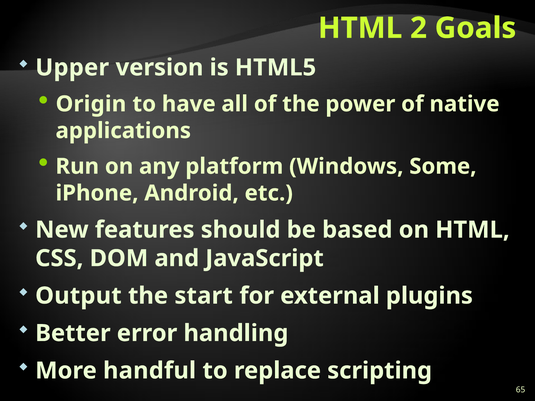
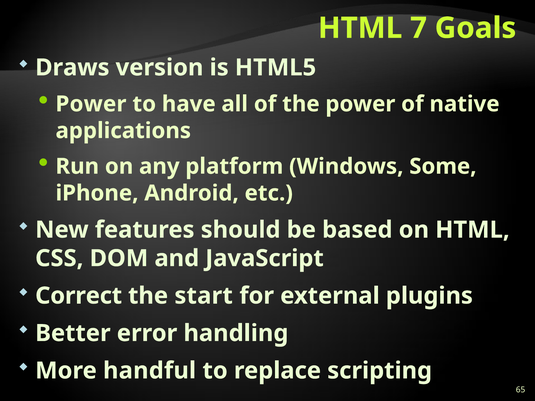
2: 2 -> 7
Upper: Upper -> Draws
Origin at (91, 104): Origin -> Power
Output: Output -> Correct
